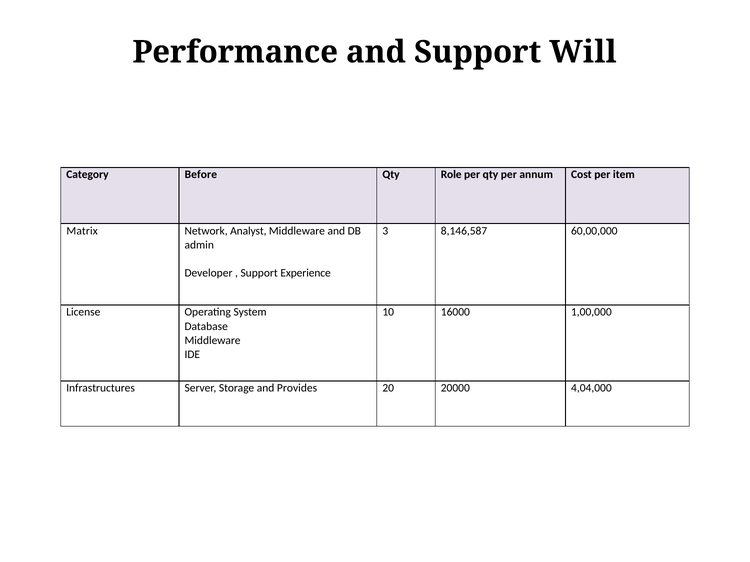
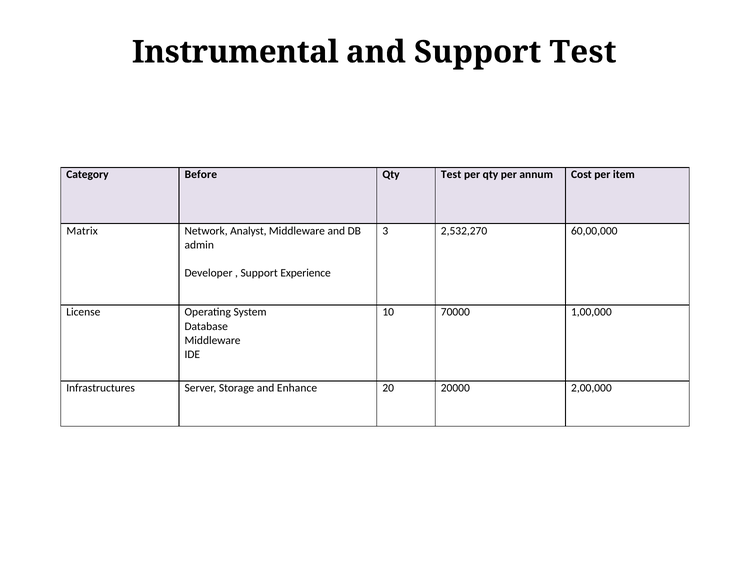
Performance: Performance -> Instrumental
Support Will: Will -> Test
Qty Role: Role -> Test
8,146,587: 8,146,587 -> 2,532,270
16000: 16000 -> 70000
Provides: Provides -> Enhance
4,04,000: 4,04,000 -> 2,00,000
